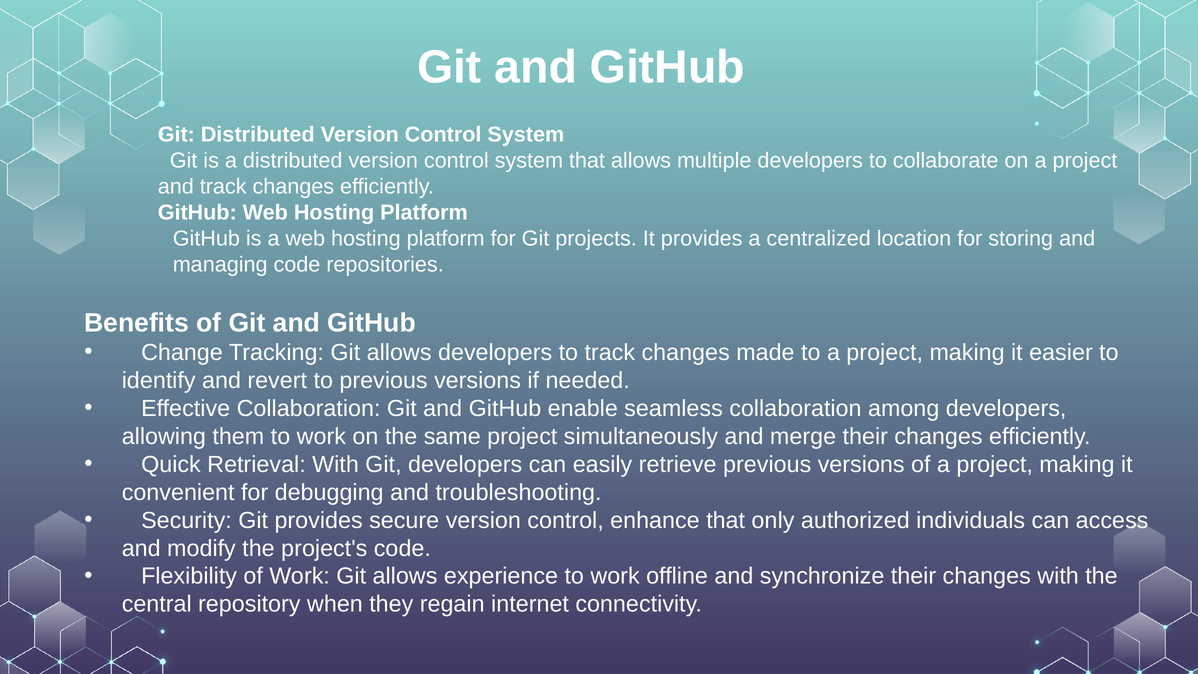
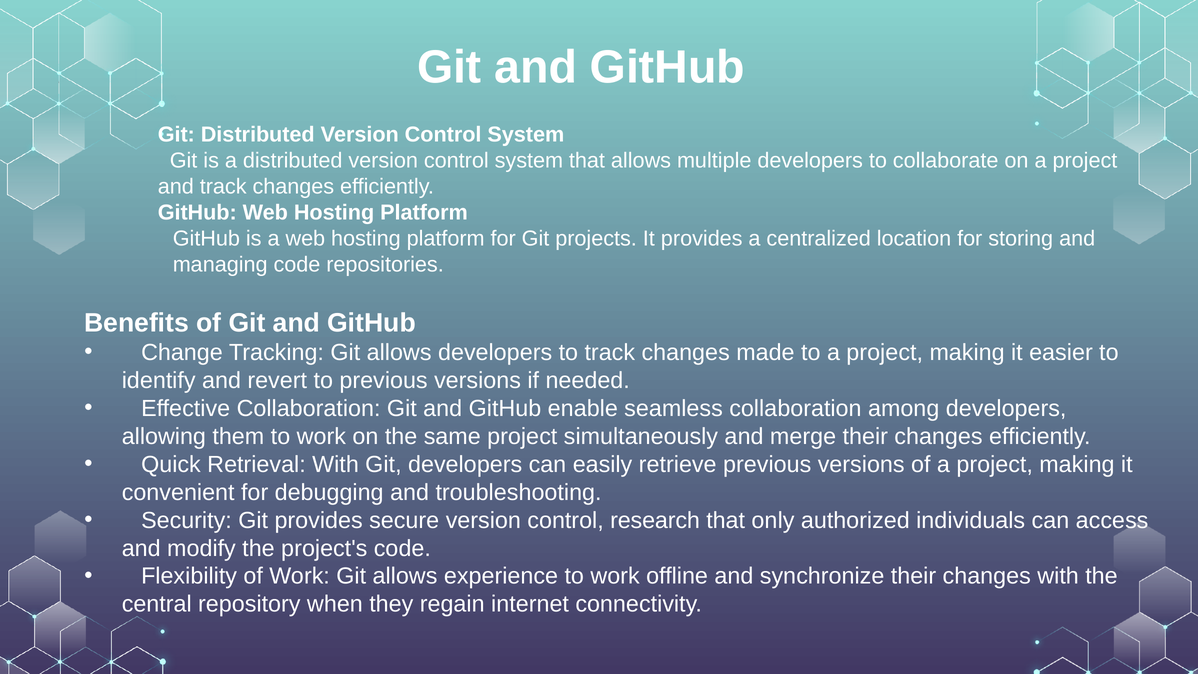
enhance: enhance -> research
